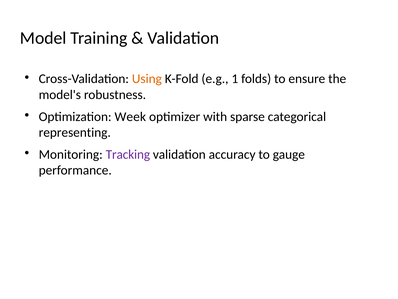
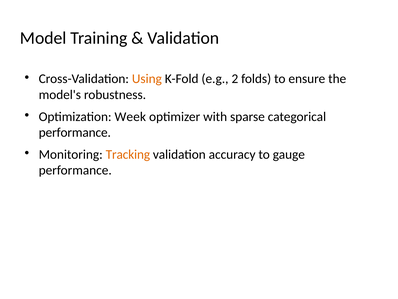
1: 1 -> 2
representing at (75, 132): representing -> performance
Tracking colour: purple -> orange
